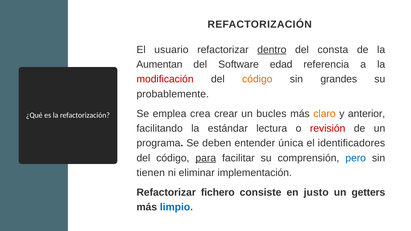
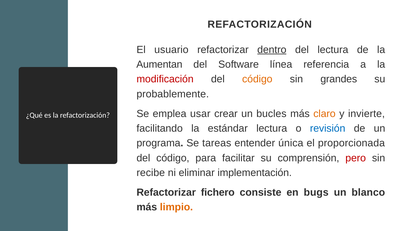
del consta: consta -> lectura
edad: edad -> línea
crea: crea -> usar
anterior: anterior -> invierte
revisión colour: red -> blue
deben: deben -> tareas
identificadores: identificadores -> proporcionada
para underline: present -> none
pero colour: blue -> red
tienen: tienen -> recibe
justo: justo -> bugs
getters: getters -> blanco
limpio colour: blue -> orange
